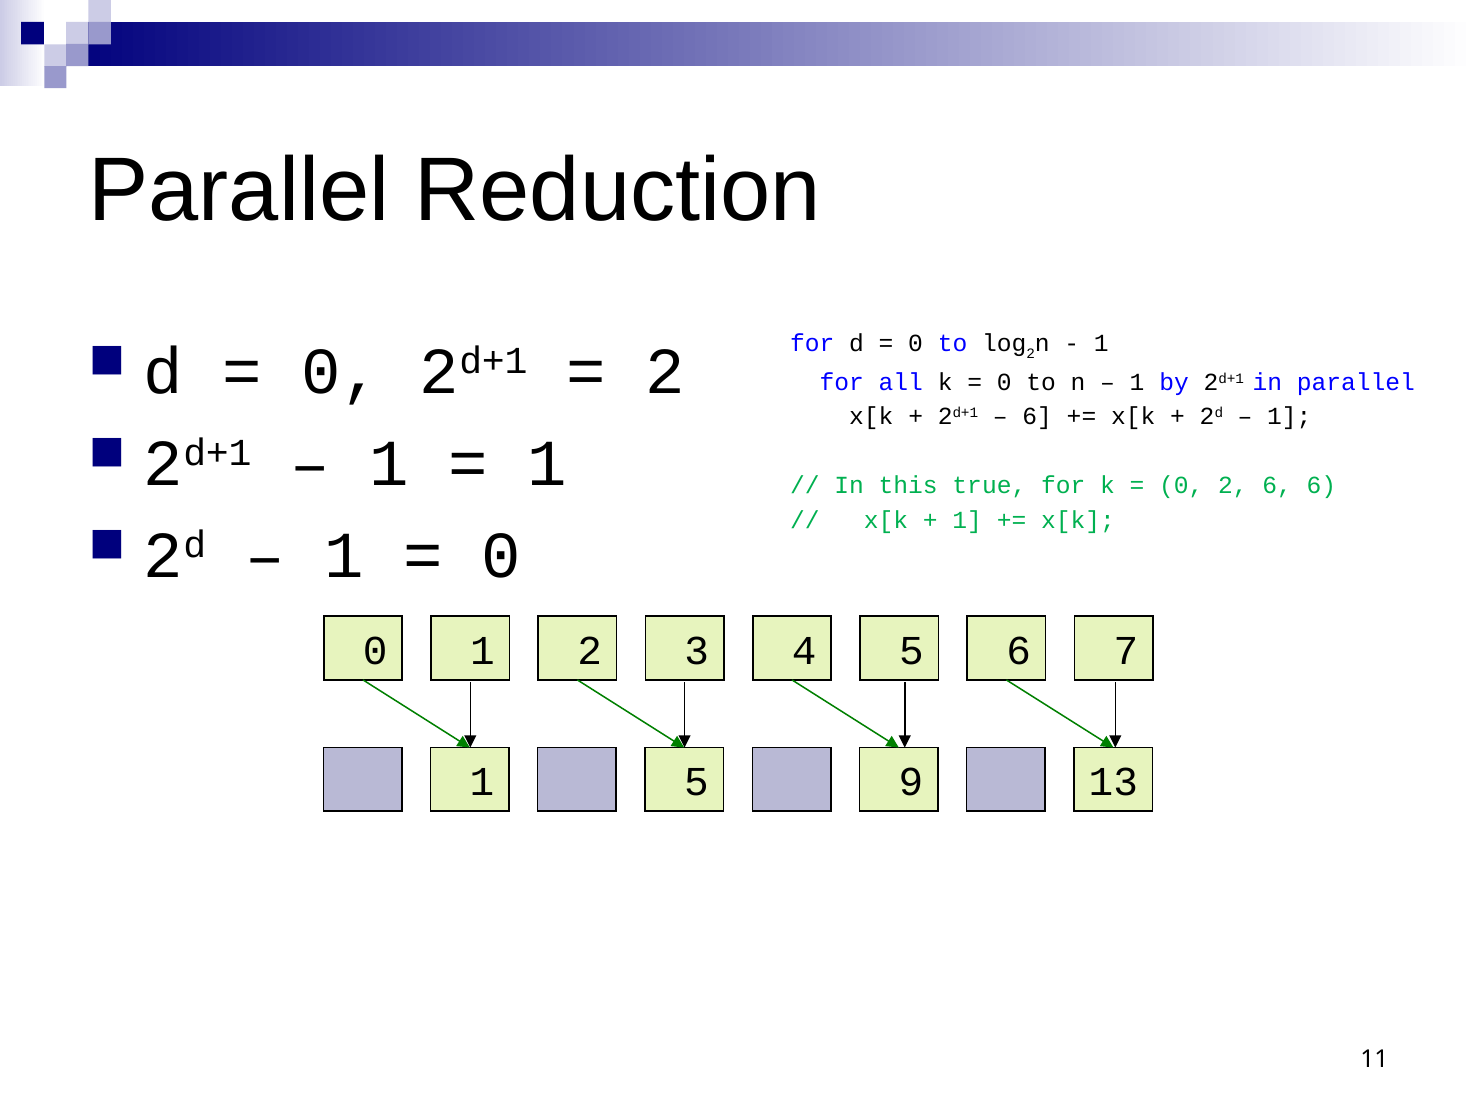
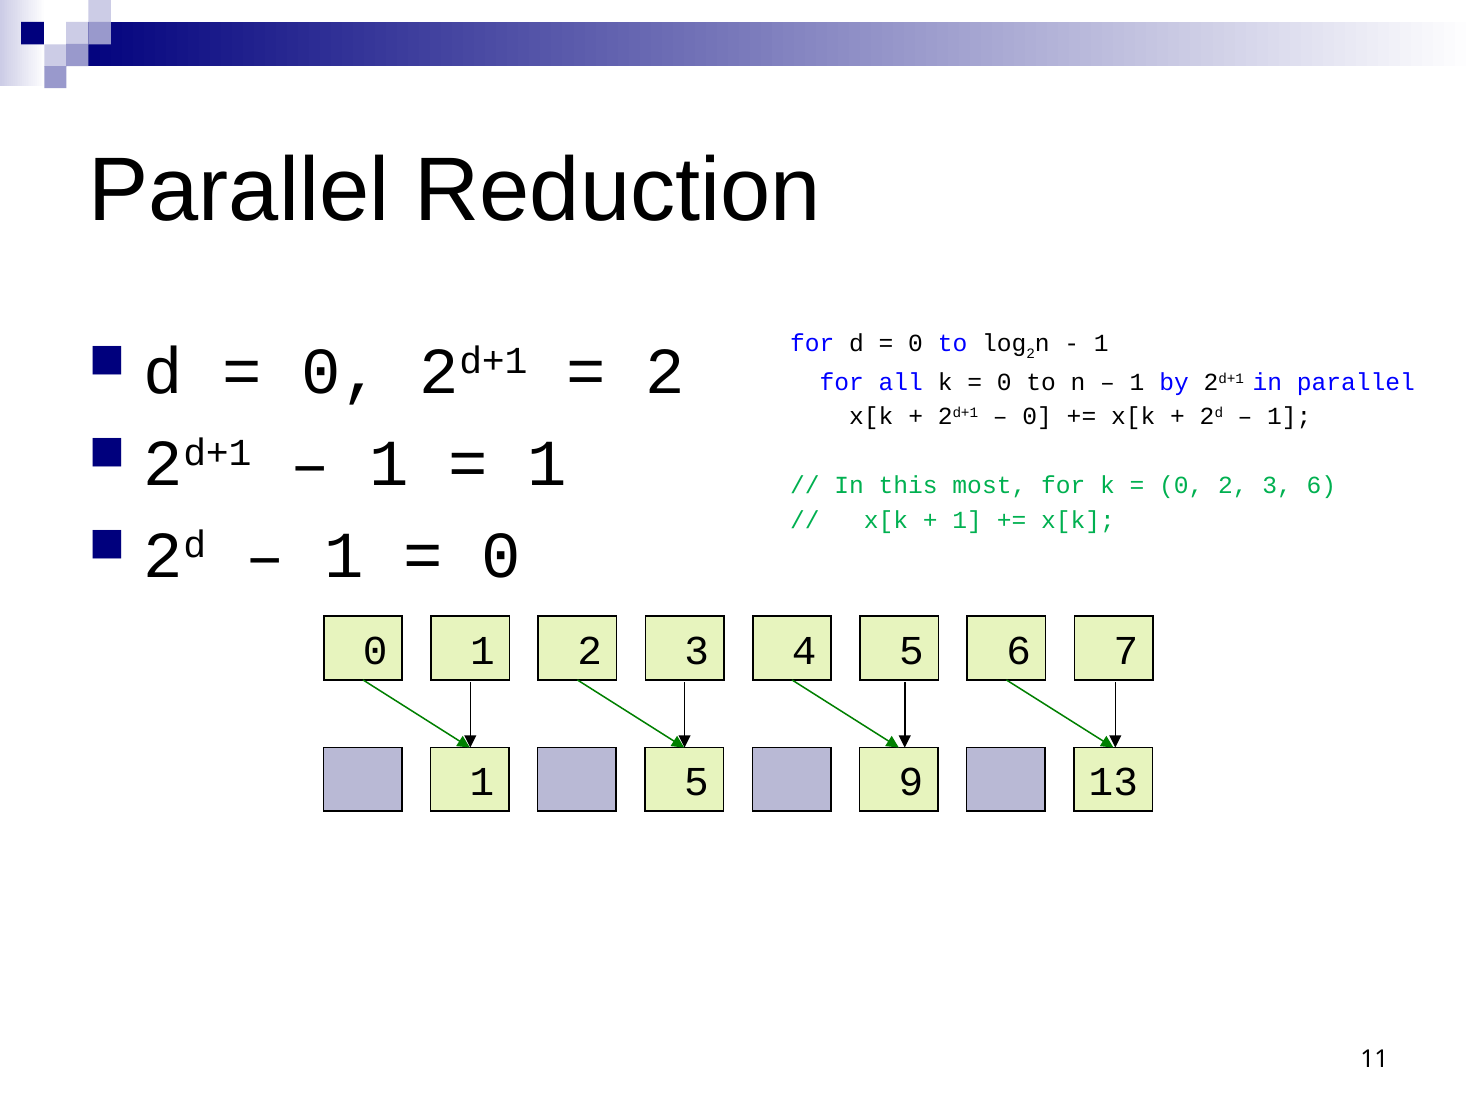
6 at (1037, 417): 6 -> 0
true: true -> most
0 2 6: 6 -> 3
